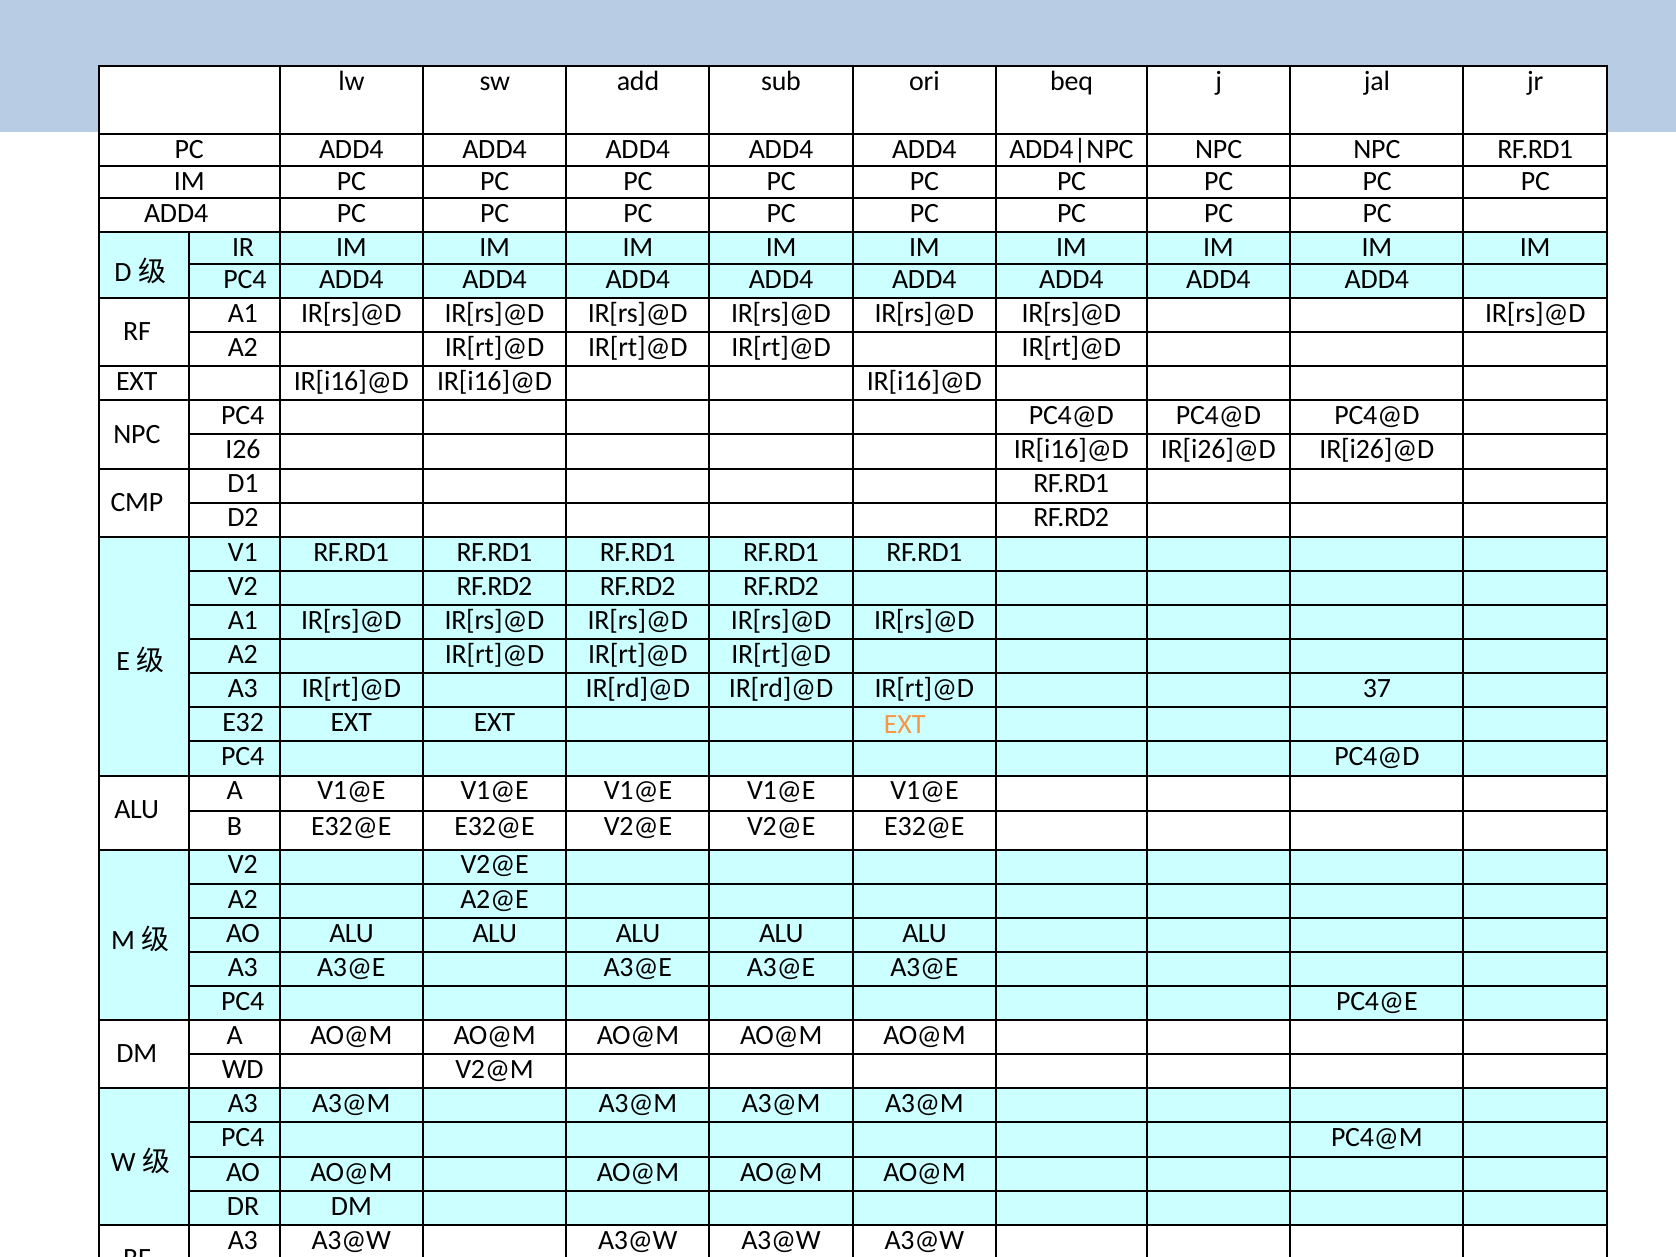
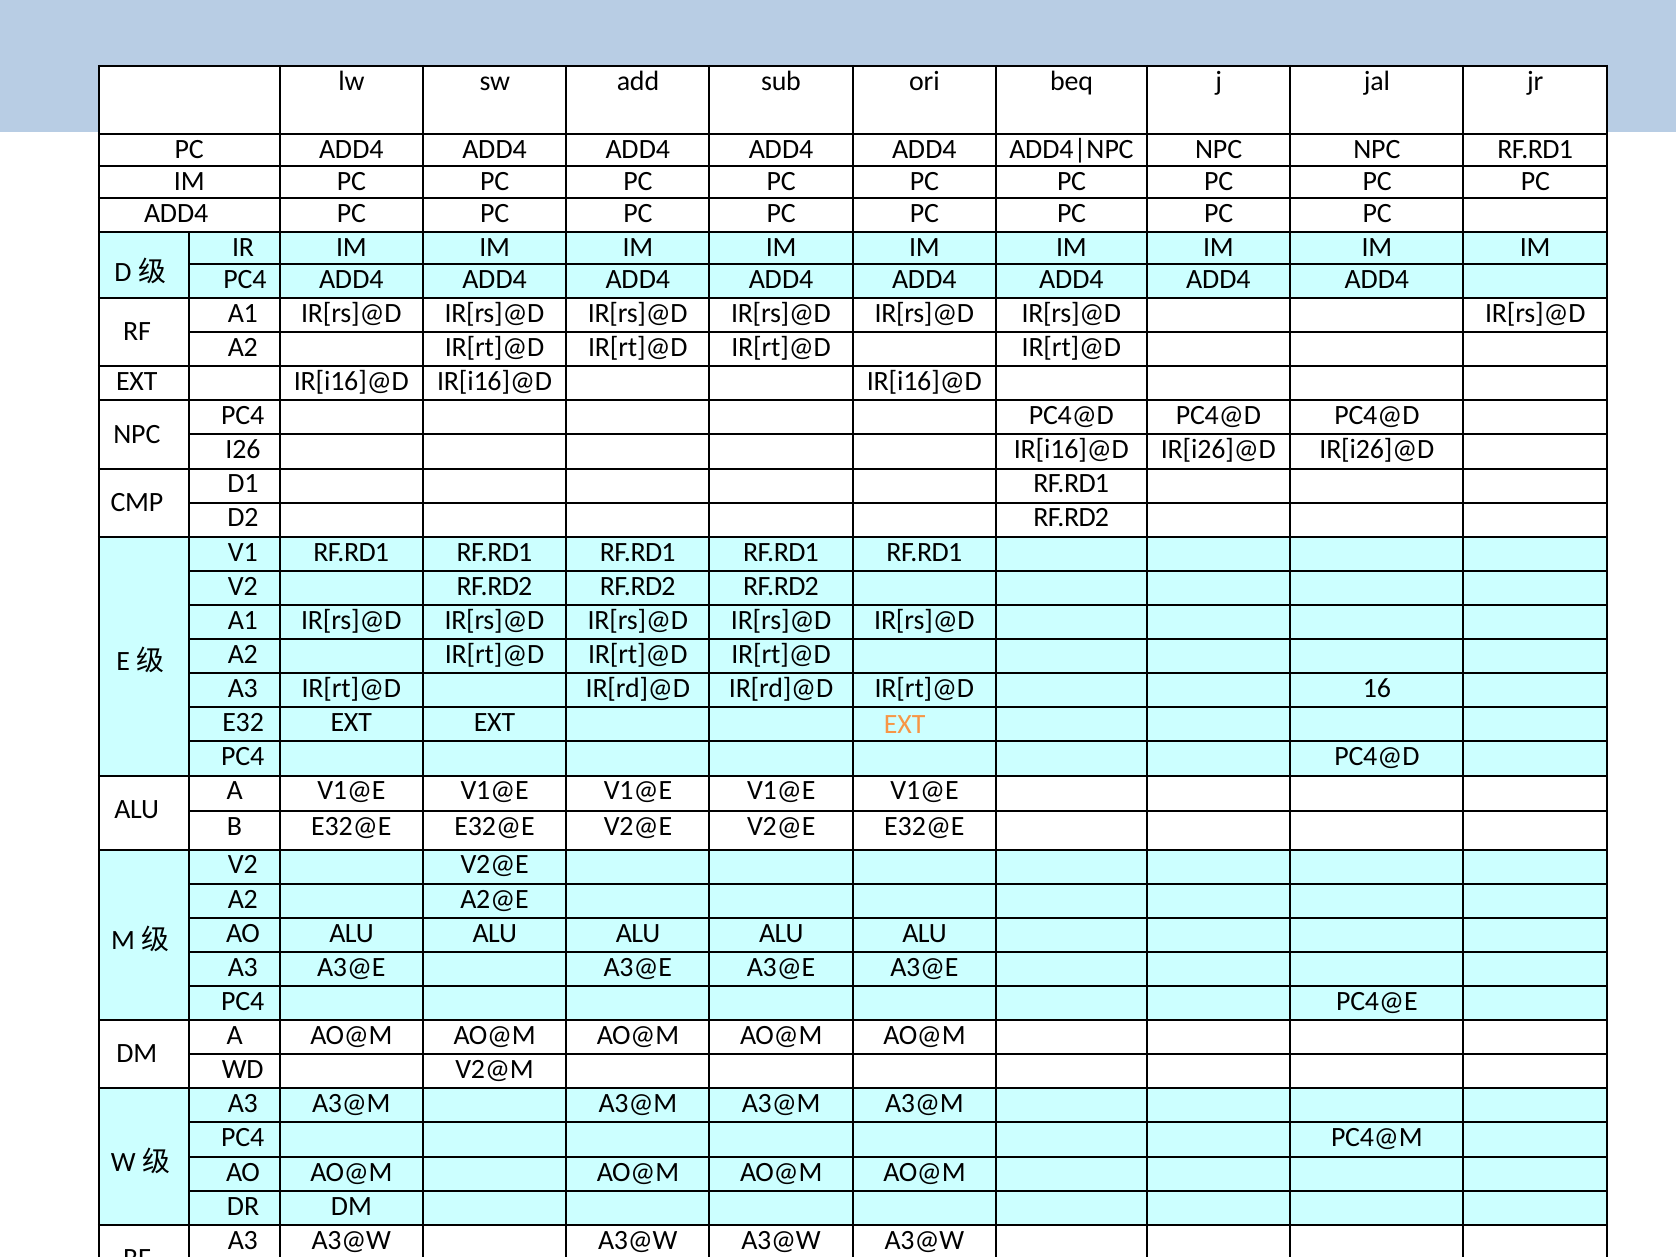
37: 37 -> 16
